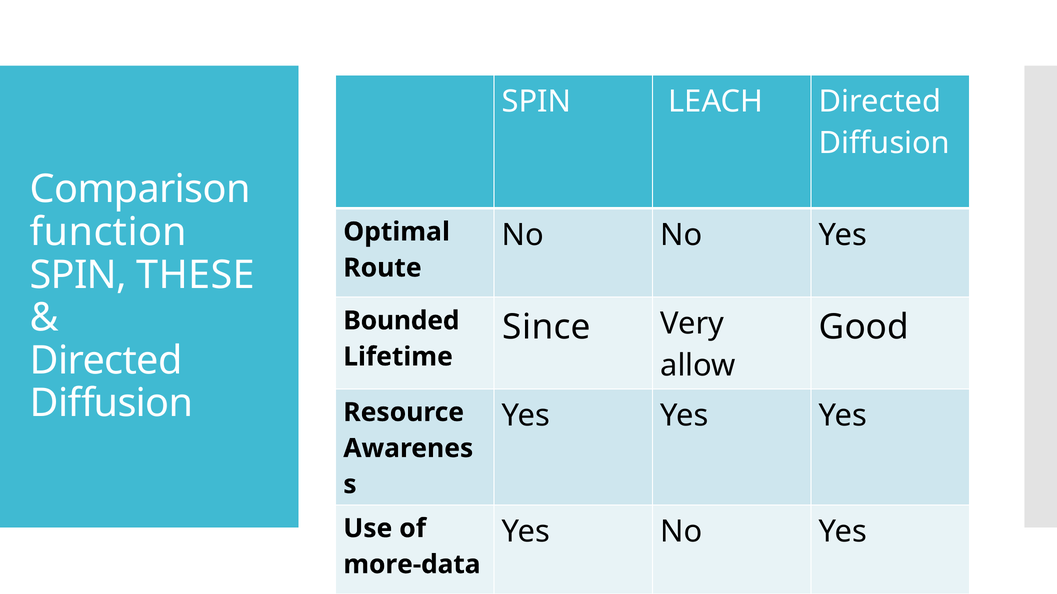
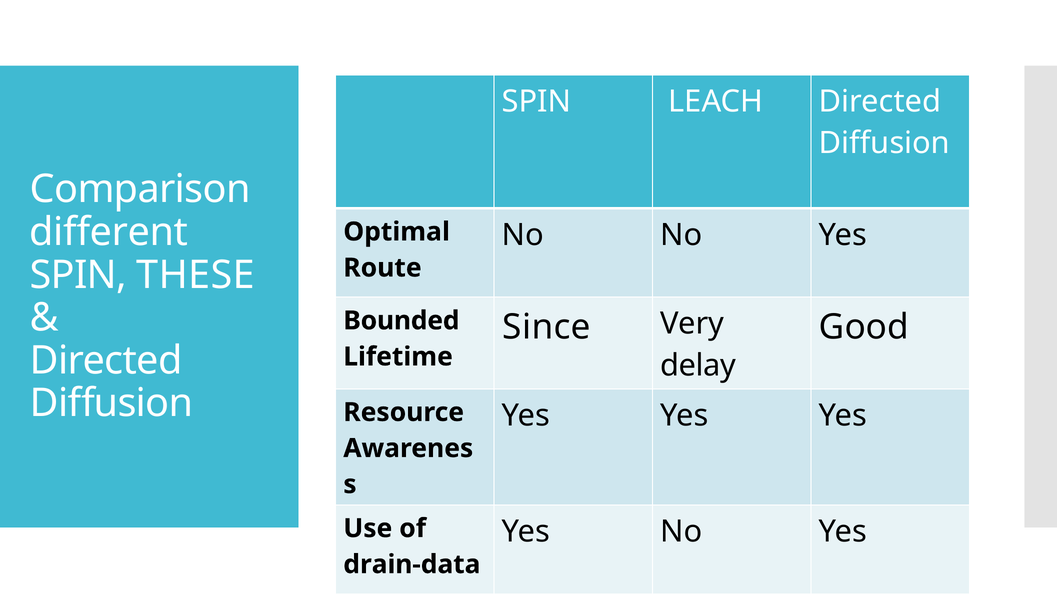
function: function -> different
allow: allow -> delay
more-data: more-data -> drain-data
